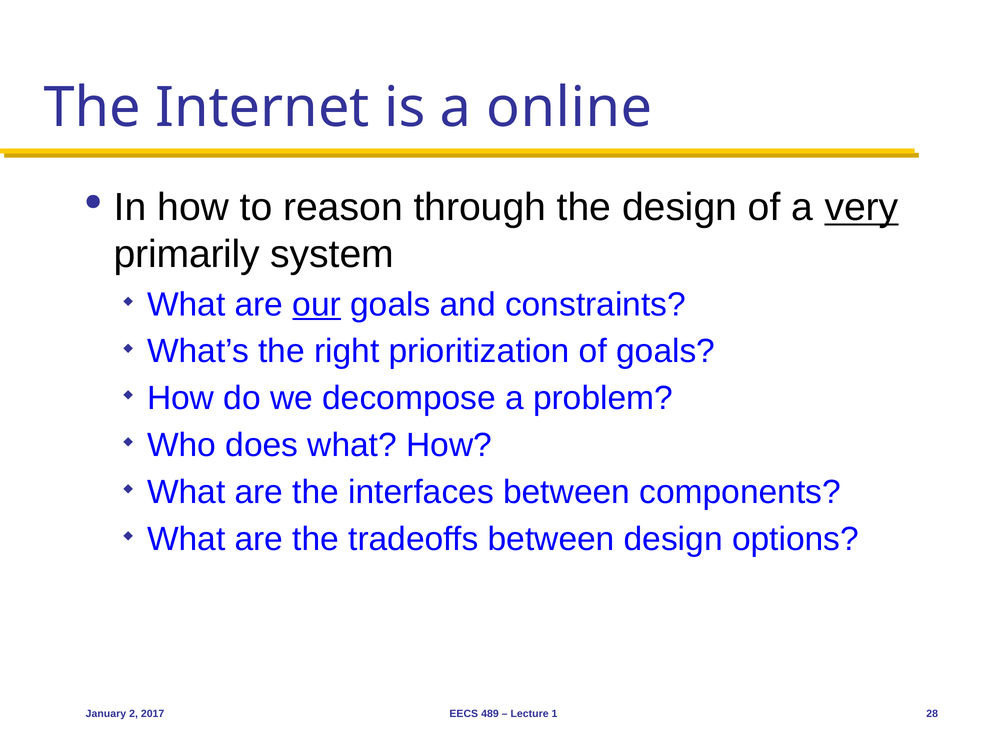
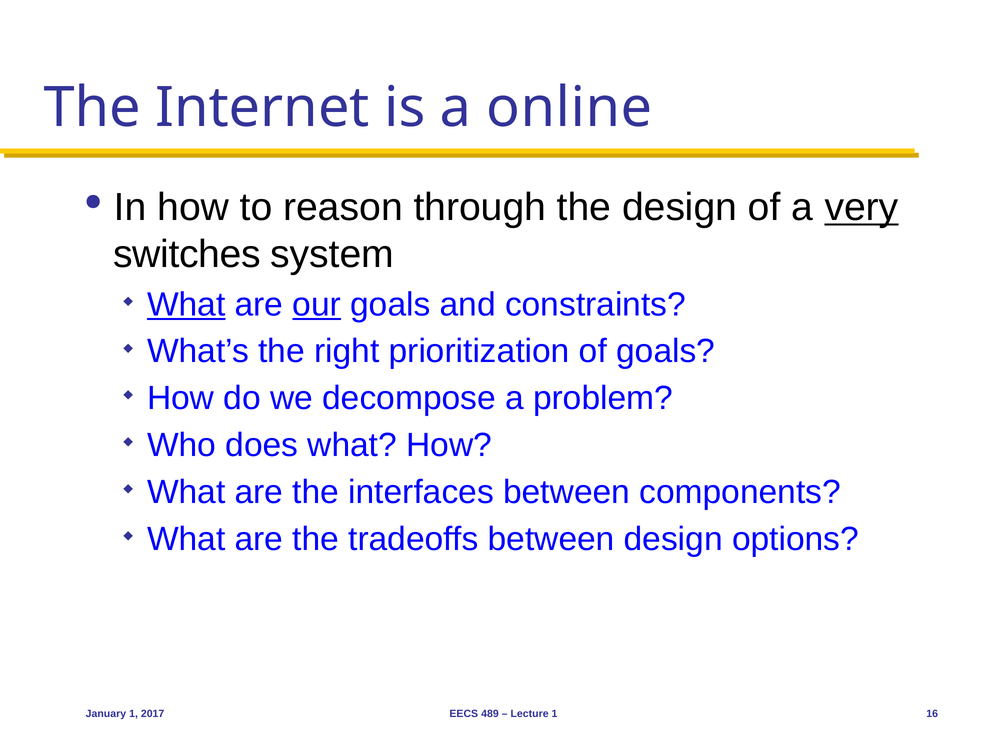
primarily: primarily -> switches
What at (186, 305) underline: none -> present
January 2: 2 -> 1
28: 28 -> 16
